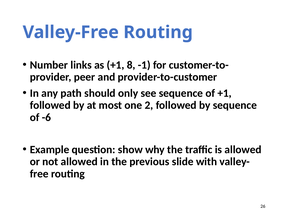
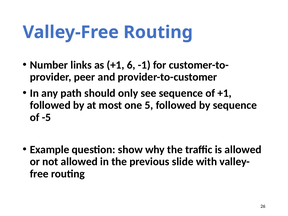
8: 8 -> 6
2: 2 -> 5
-6: -6 -> -5
